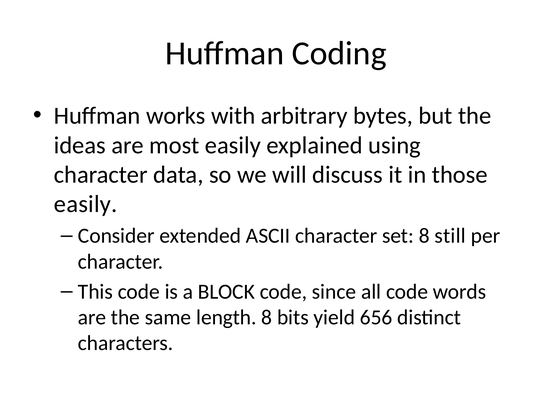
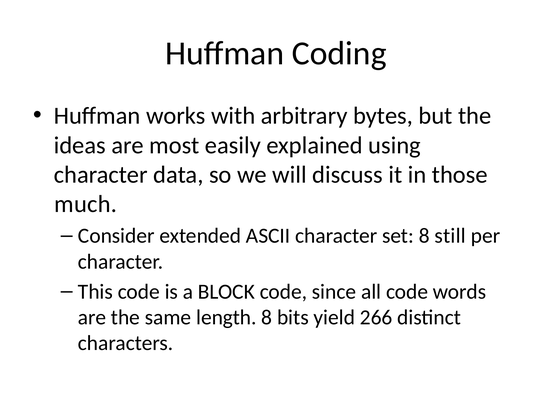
easily at (86, 204): easily -> much
656: 656 -> 266
